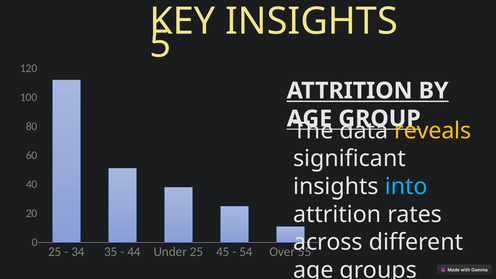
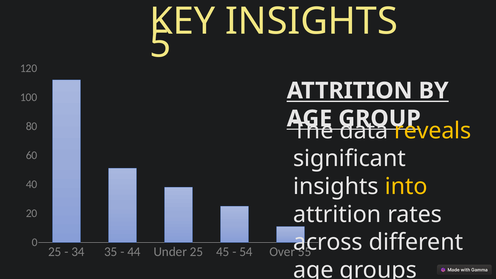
into colour: light blue -> yellow
